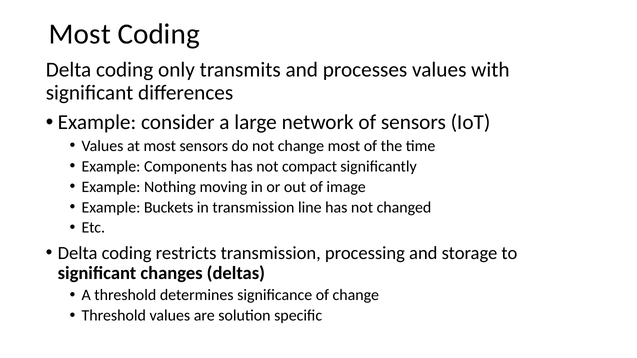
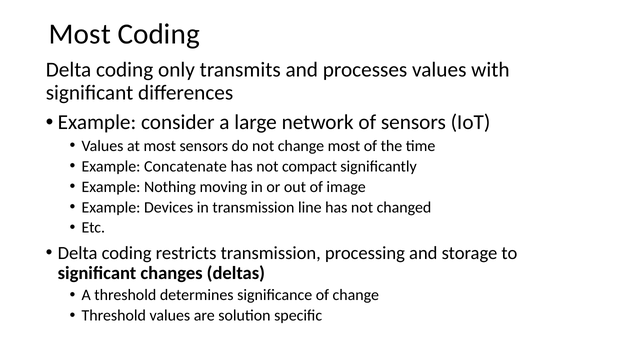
Components: Components -> Concatenate
Buckets: Buckets -> Devices
